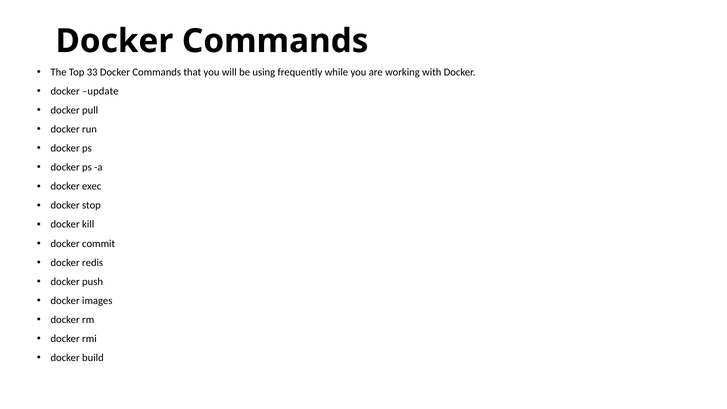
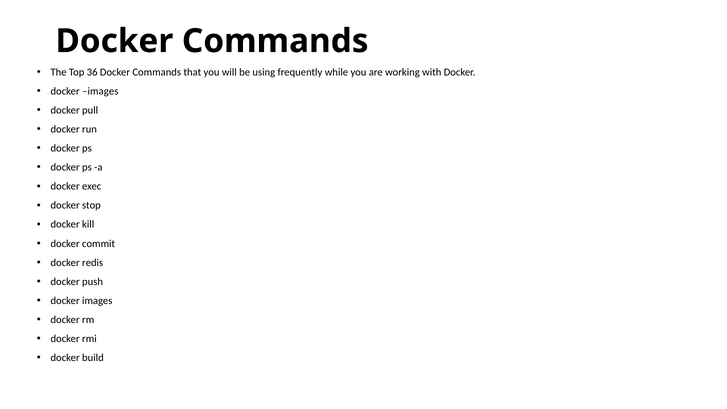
33: 33 -> 36
update at (100, 91): update -> images
